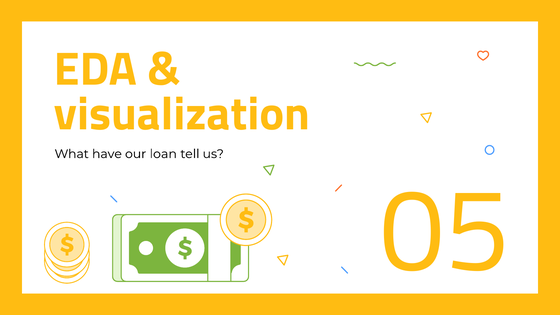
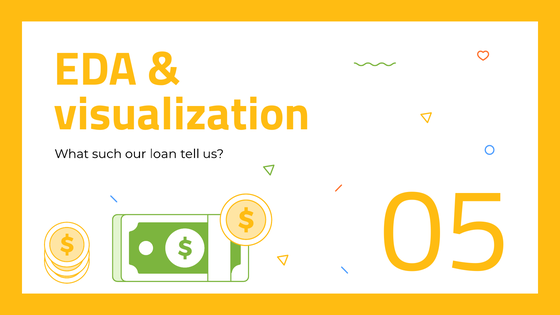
have: have -> such
